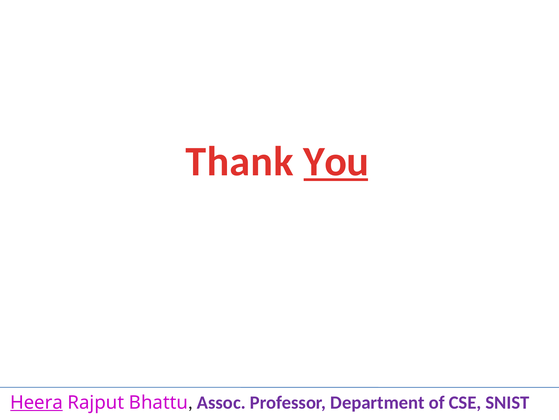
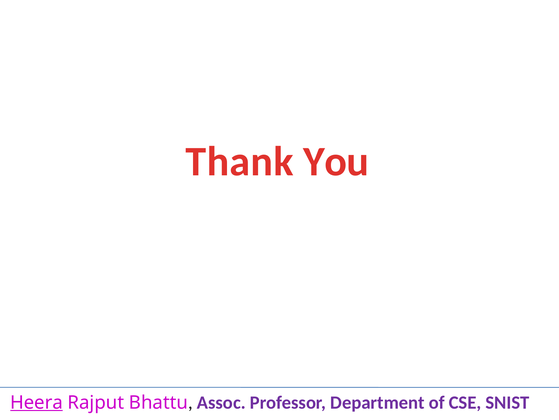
You underline: present -> none
